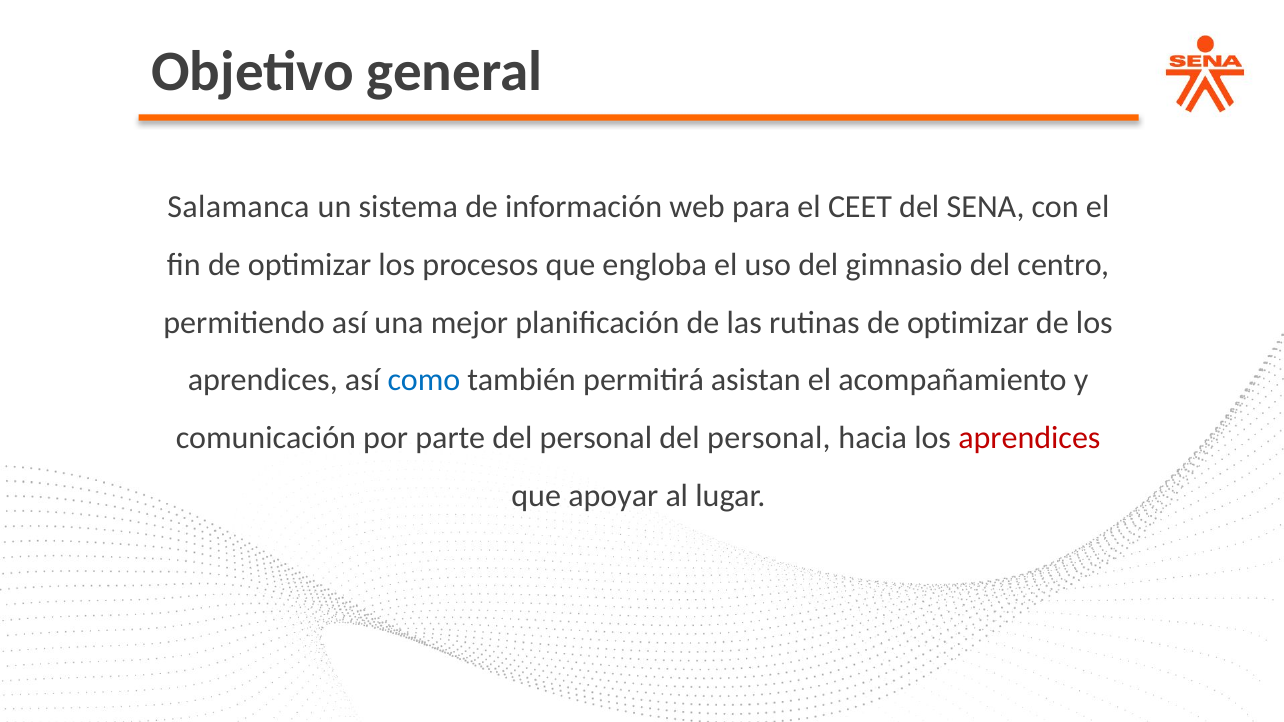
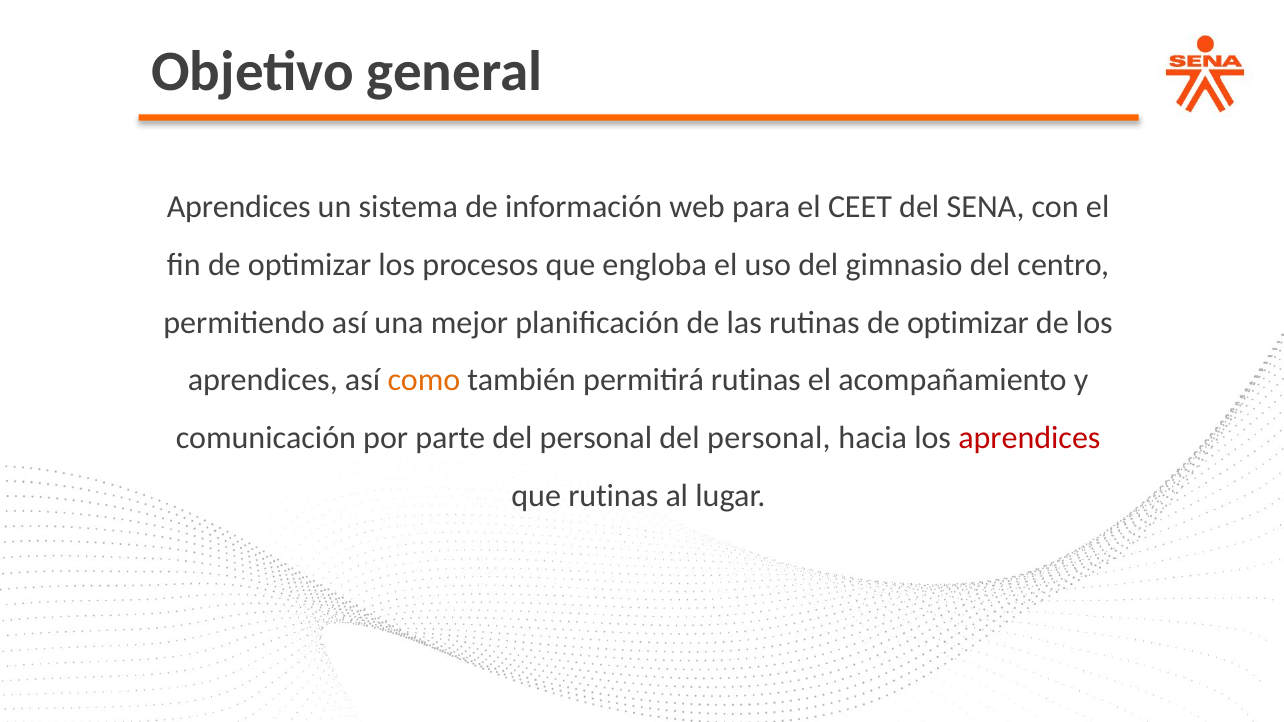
Salamanca at (238, 207): Salamanca -> Aprendices
como colour: blue -> orange
permitirá asistan: asistan -> rutinas
que apoyar: apoyar -> rutinas
